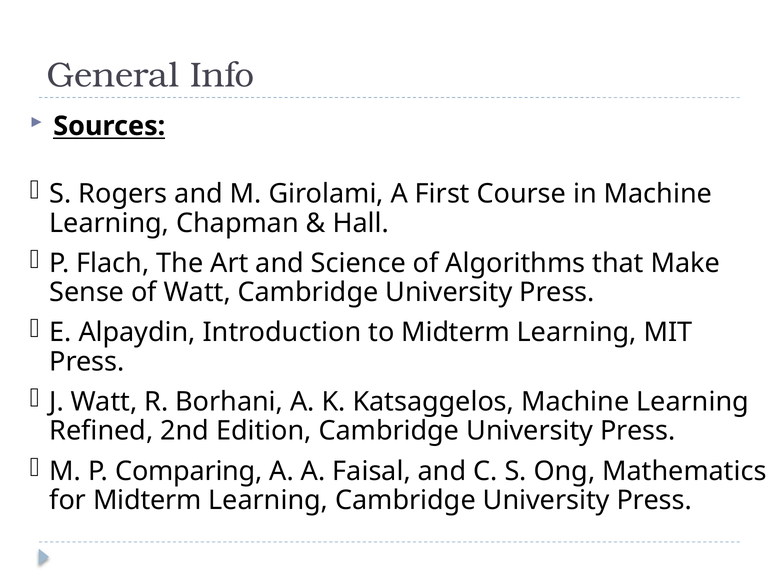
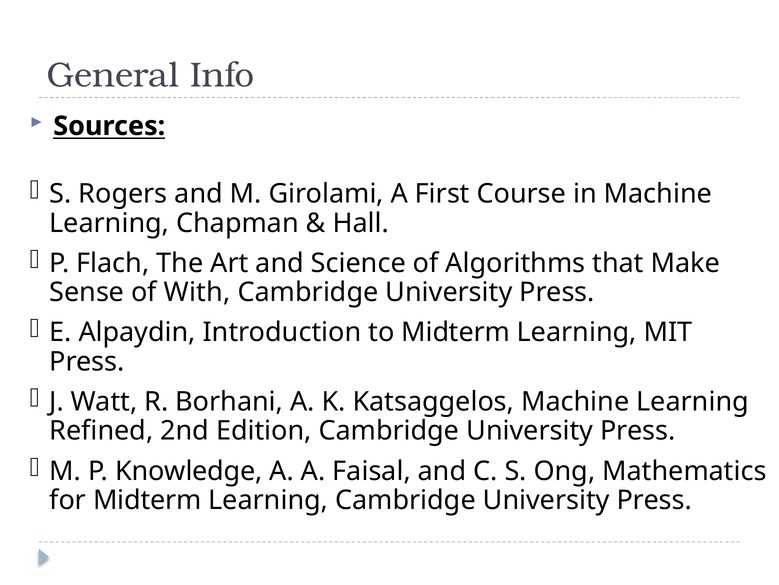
of Watt: Watt -> With
Comparing: Comparing -> Knowledge
